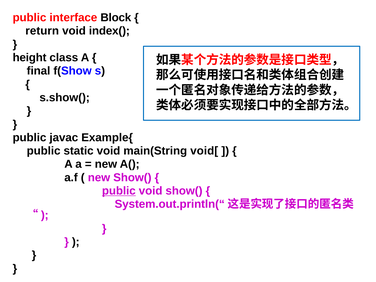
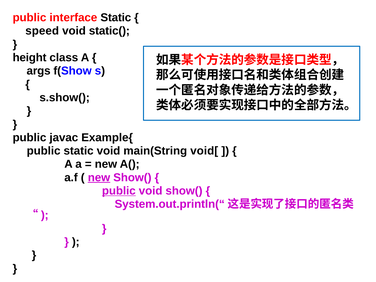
interface Block: Block -> Static
return: return -> speed
index(: index( -> static(
final: final -> args
new at (99, 178) underline: none -> present
